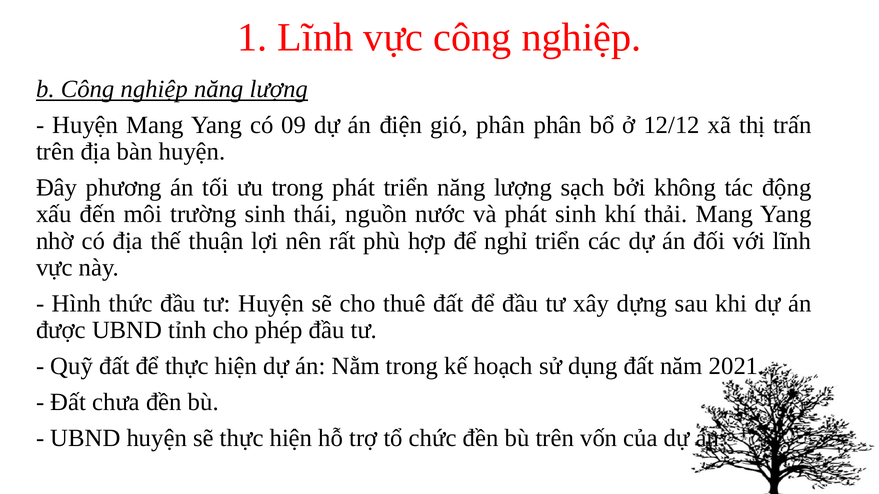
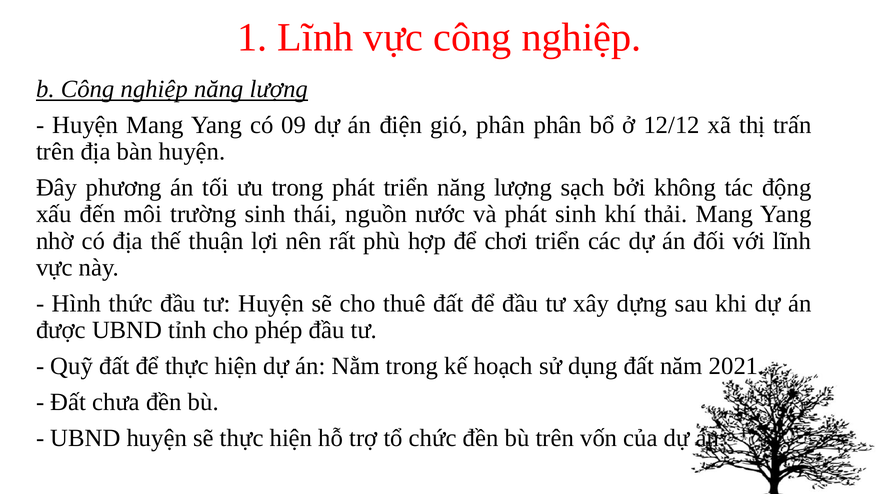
nghỉ: nghỉ -> chơi
